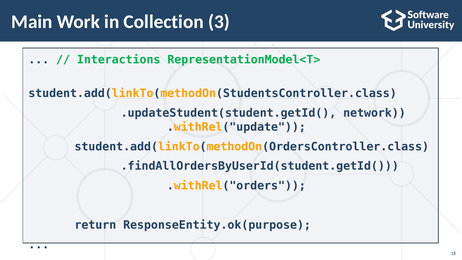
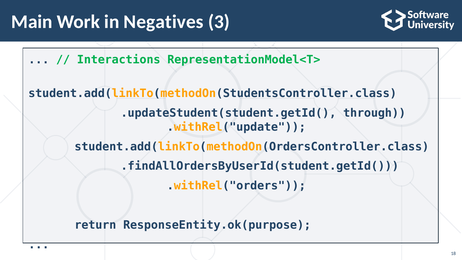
Collection: Collection -> Negatives
network: network -> through
